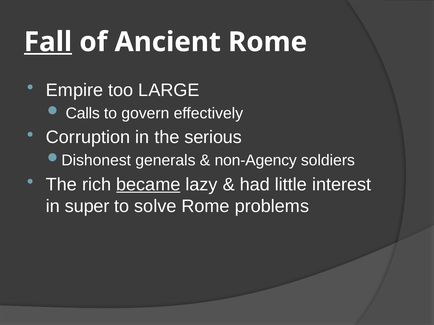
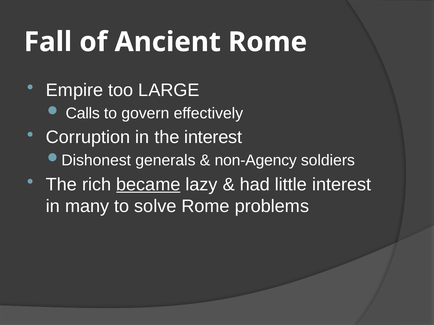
Fall underline: present -> none
the serious: serious -> interest
super: super -> many
